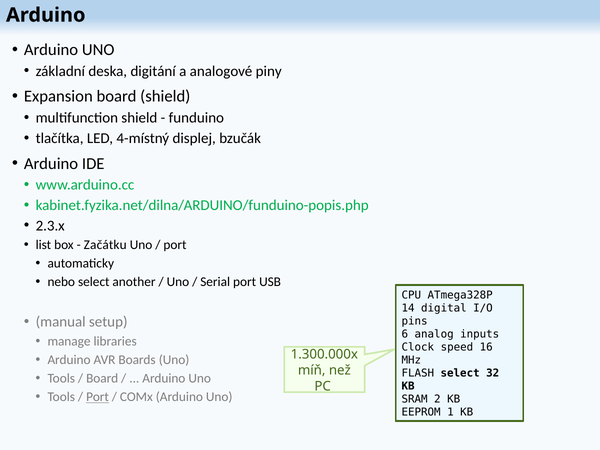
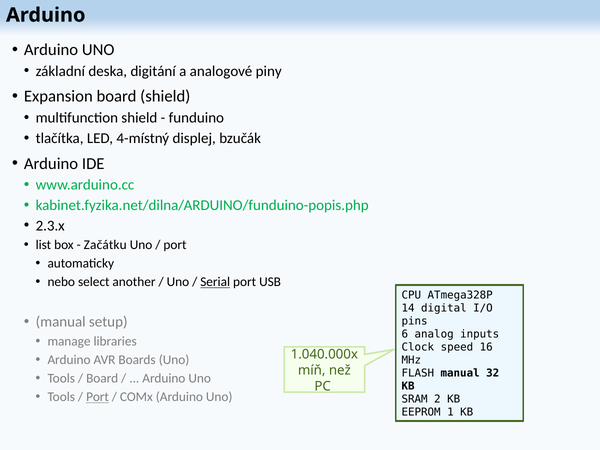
Serial underline: none -> present
1.300.000x: 1.300.000x -> 1.040.000x
FLASH select: select -> manual
